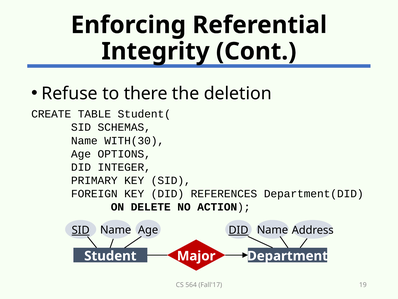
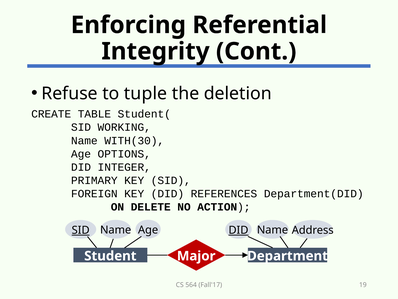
there: there -> tuple
SCHEMAS: SCHEMAS -> WORKING
